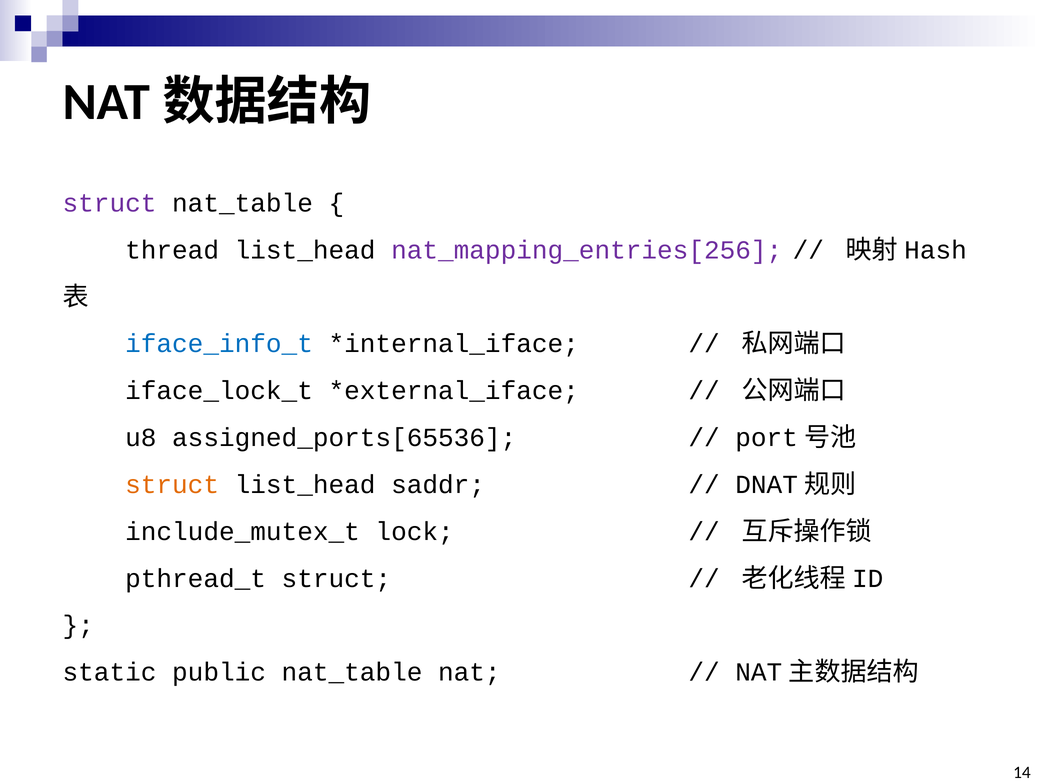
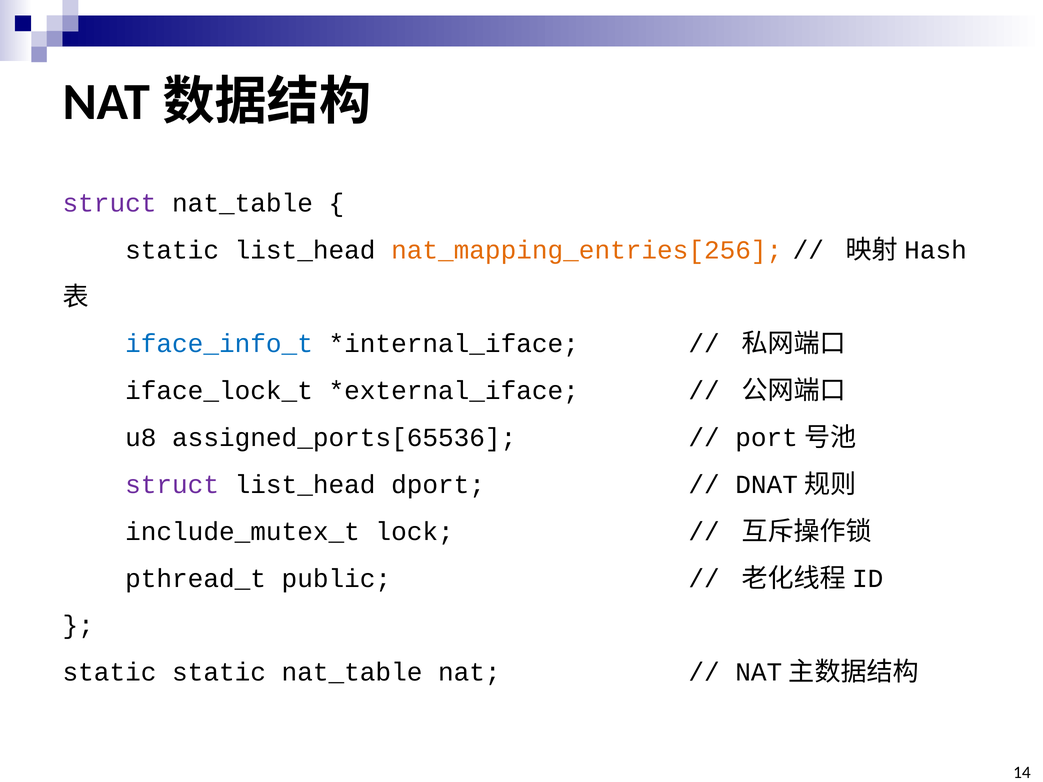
thread at (172, 250): thread -> static
nat_mapping_entries[256 colour: purple -> orange
struct at (172, 485) colour: orange -> purple
saddr: saddr -> dport
pthread_t struct: struct -> public
static public: public -> static
